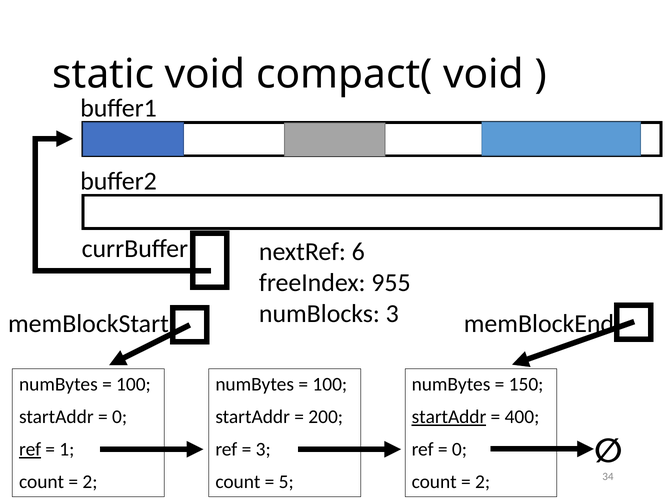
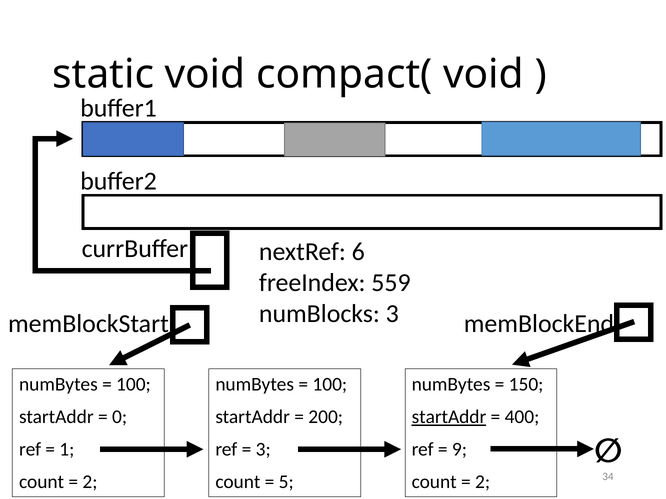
955: 955 -> 559
ref at (30, 450) underline: present -> none
0 at (459, 450): 0 -> 9
